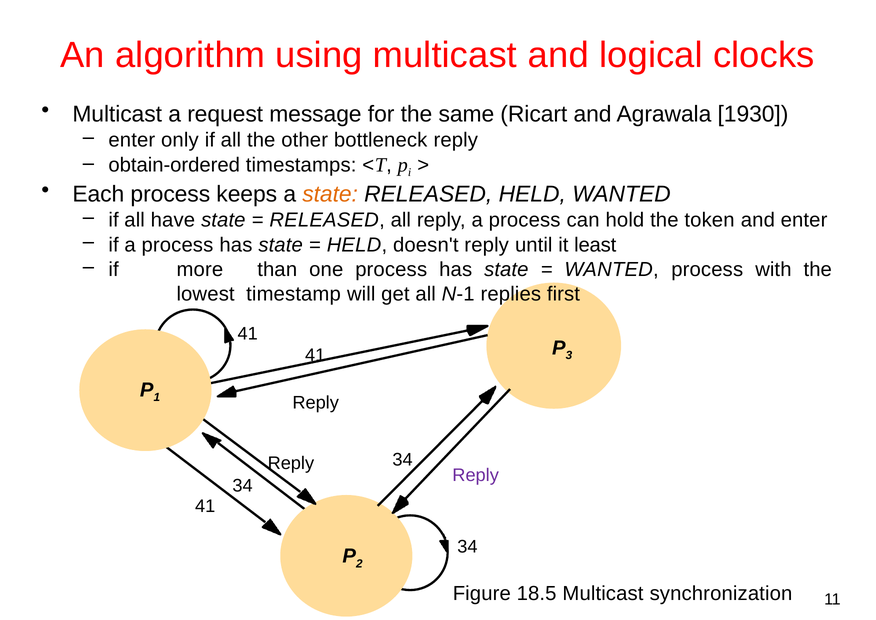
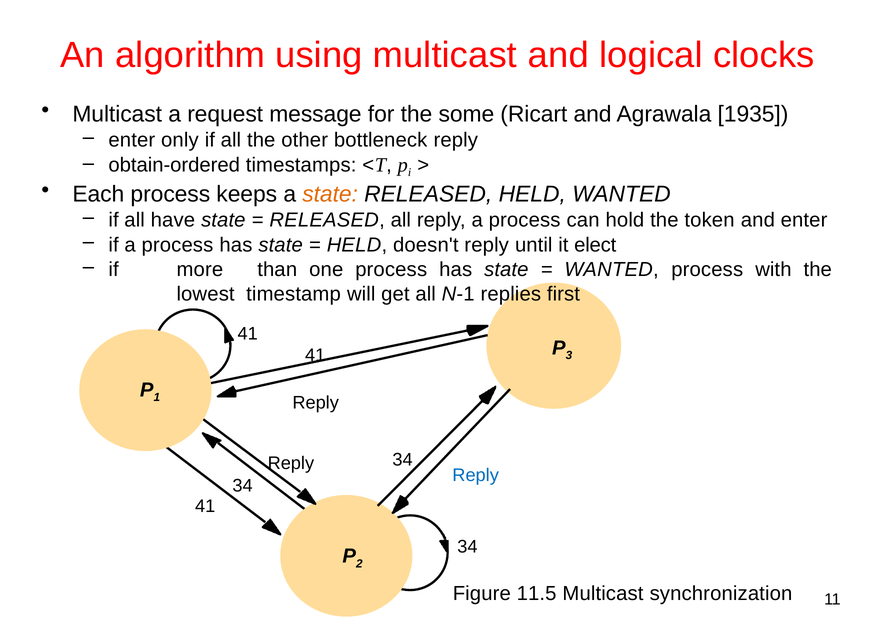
same: same -> some
1930: 1930 -> 1935
least: least -> elect
Reply at (476, 475) colour: purple -> blue
18.5: 18.5 -> 11.5
